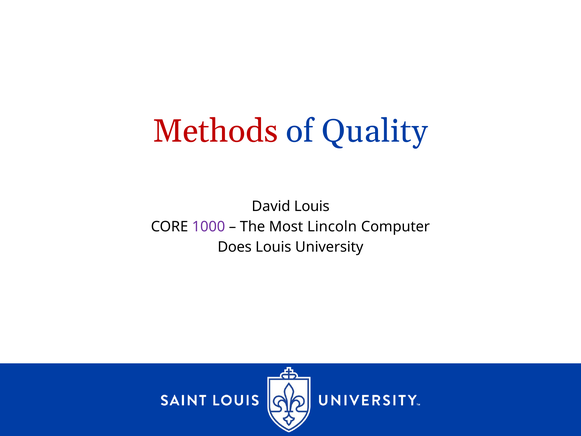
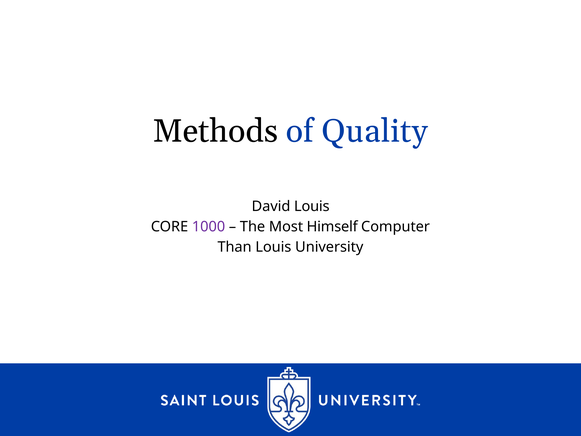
Methods colour: red -> black
Lincoln: Lincoln -> Himself
Does: Does -> Than
